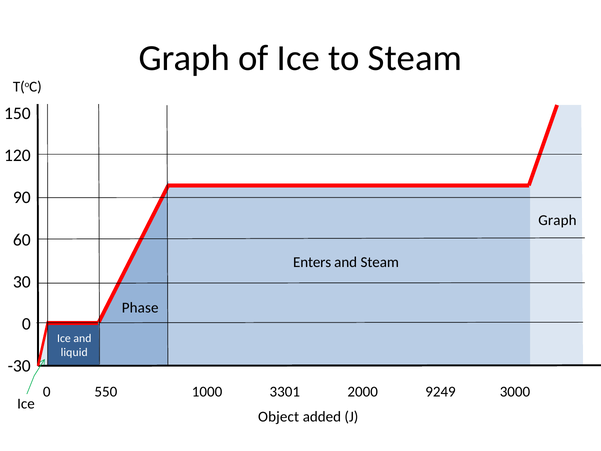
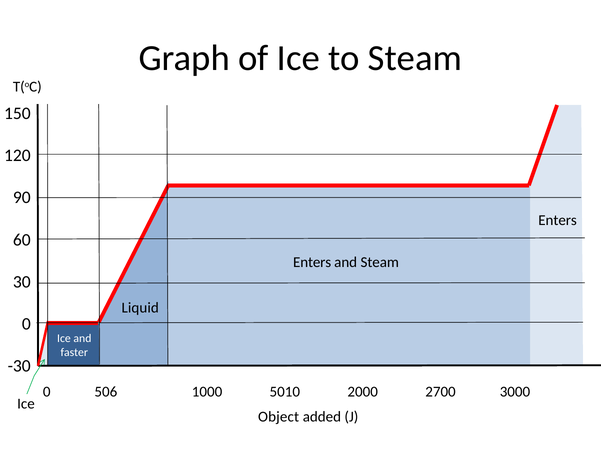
Graph at (557, 220): Graph -> Enters
Phase: Phase -> Liquid
liquid: liquid -> faster
550: 550 -> 506
3301: 3301 -> 5010
9249: 9249 -> 2700
